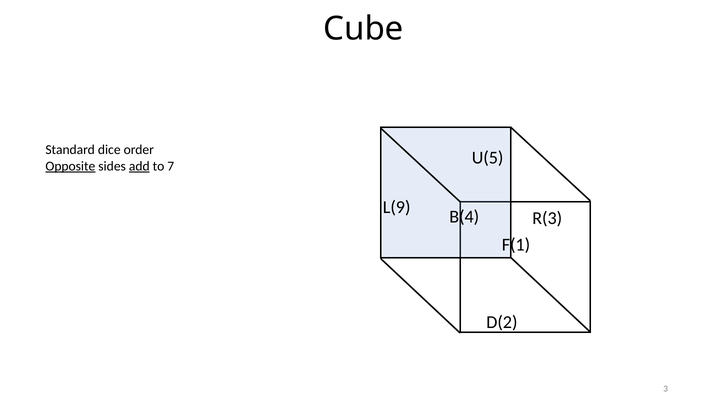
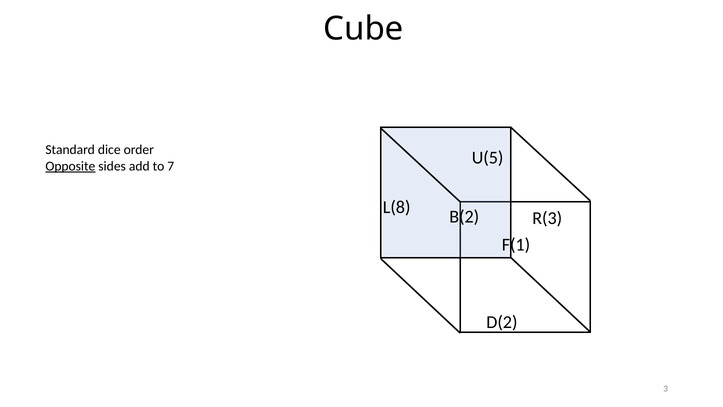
add underline: present -> none
L(9: L(9 -> L(8
B(4: B(4 -> B(2
